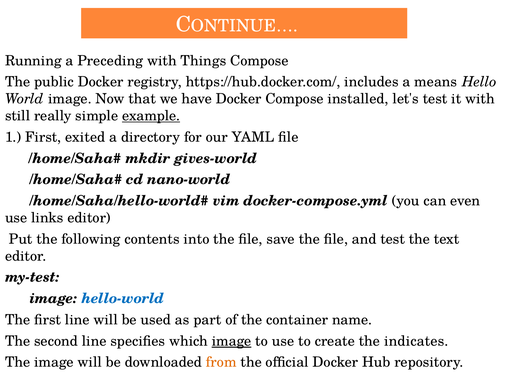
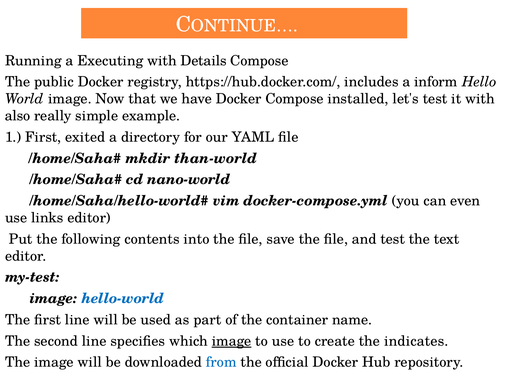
Preceding: Preceding -> Executing
Things: Things -> Details
means: means -> inform
still: still -> also
example underline: present -> none
gives-world: gives-world -> than-world
from colour: orange -> blue
